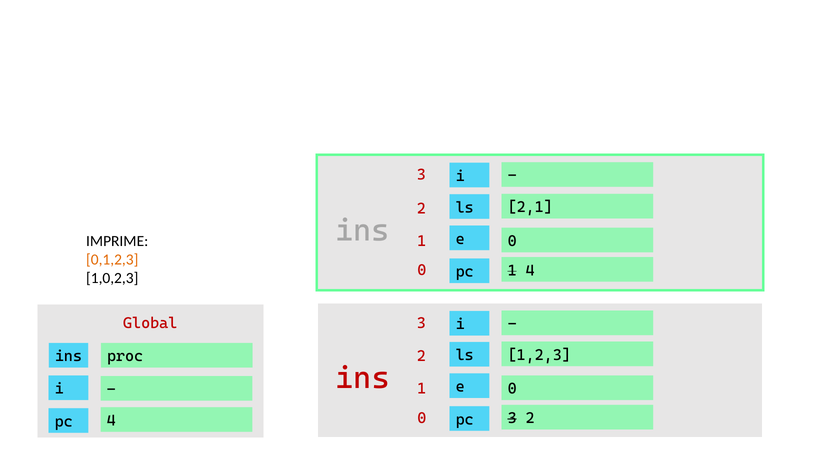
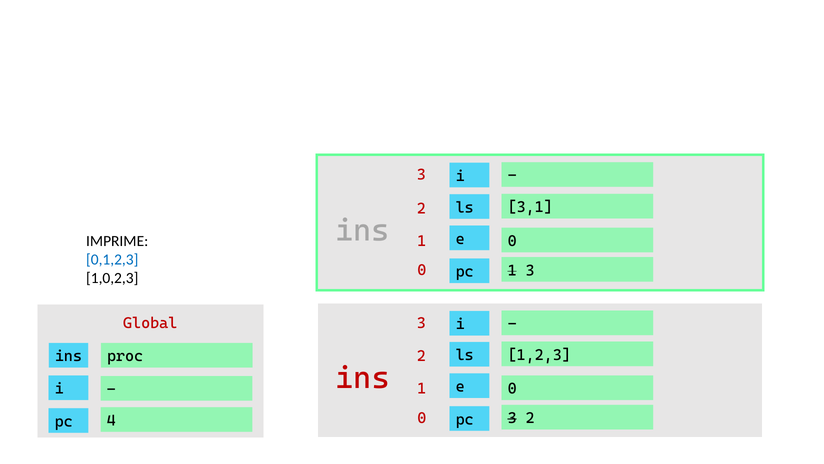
2,1: 2,1 -> 3,1
0,1,2,3 colour: orange -> blue
1 4: 4 -> 3
